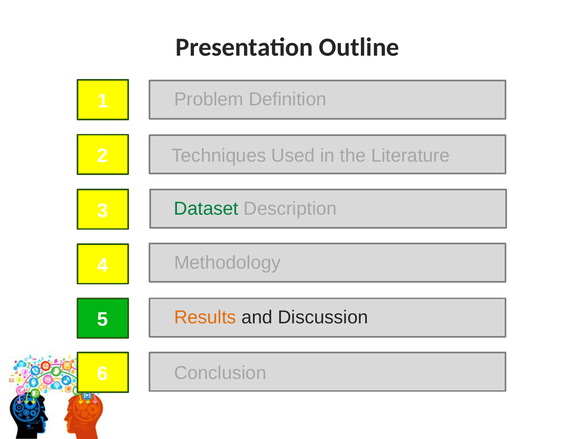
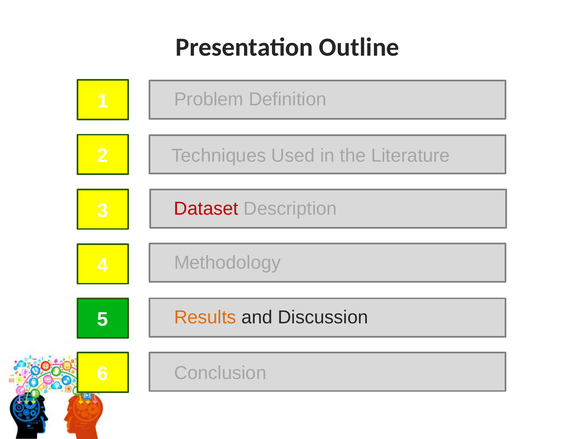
Dataset colour: green -> red
